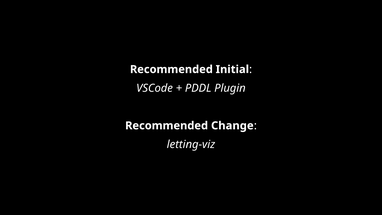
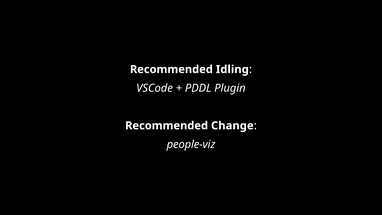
Initial: Initial -> Idling
letting-viz: letting-viz -> people-viz
